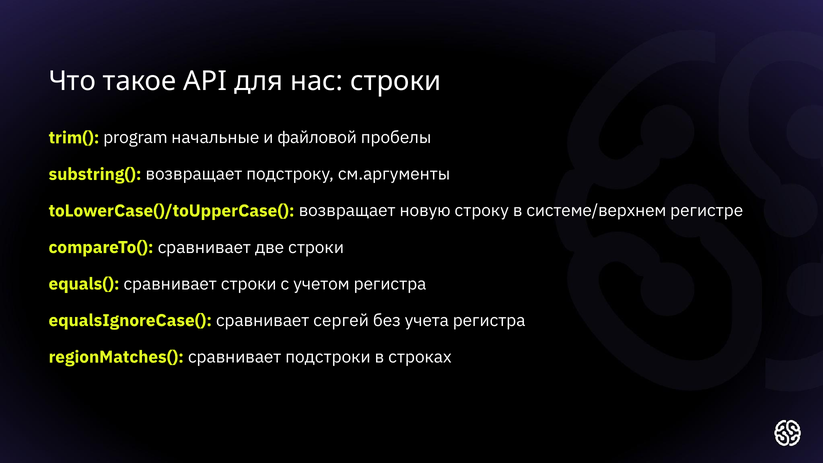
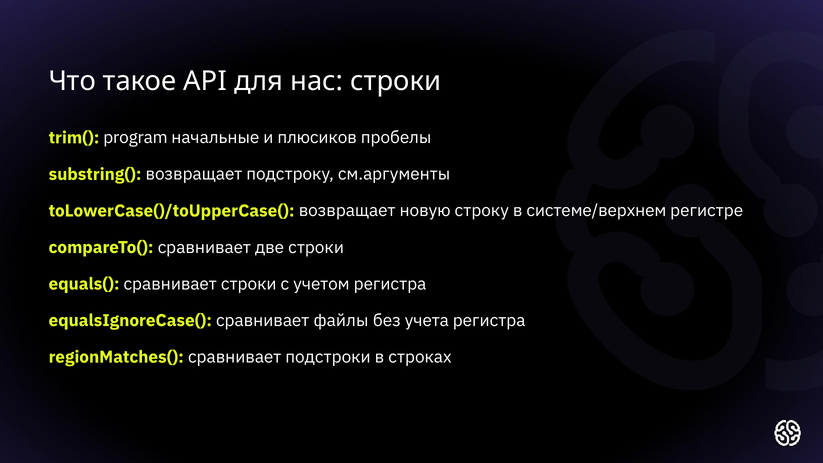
файловой: файловой -> плюсиков
сергей: сергей -> файлы
